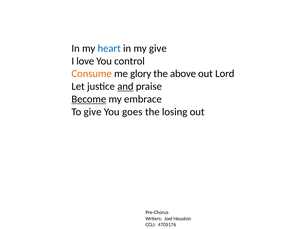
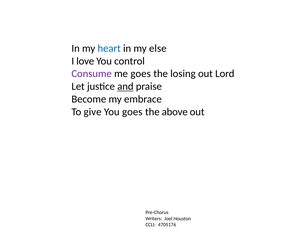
my give: give -> else
Consume colour: orange -> purple
me glory: glory -> goes
above: above -> losing
Become underline: present -> none
losing: losing -> above
